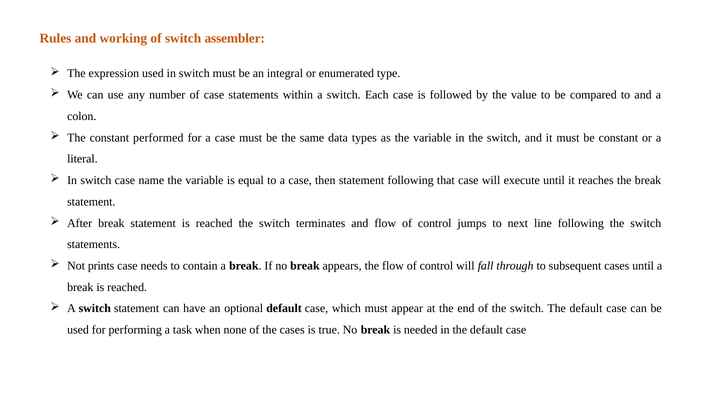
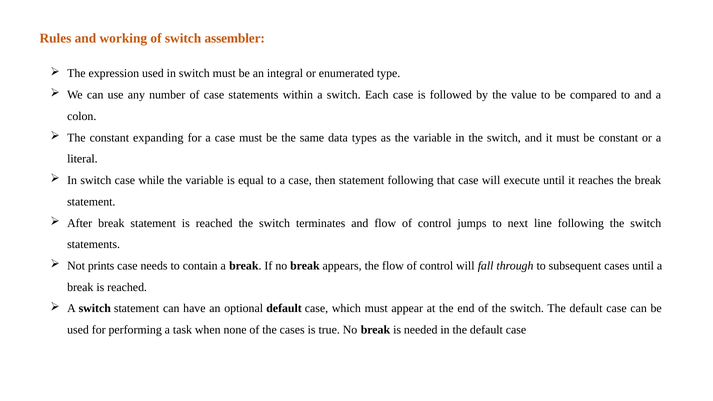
performed: performed -> expanding
name: name -> while
